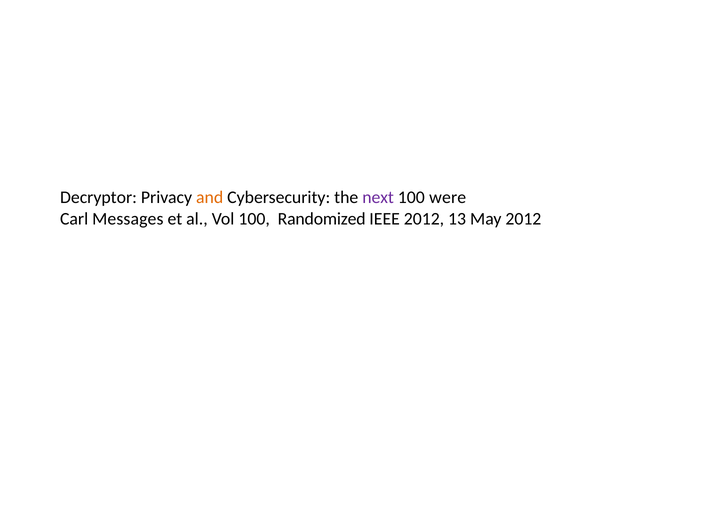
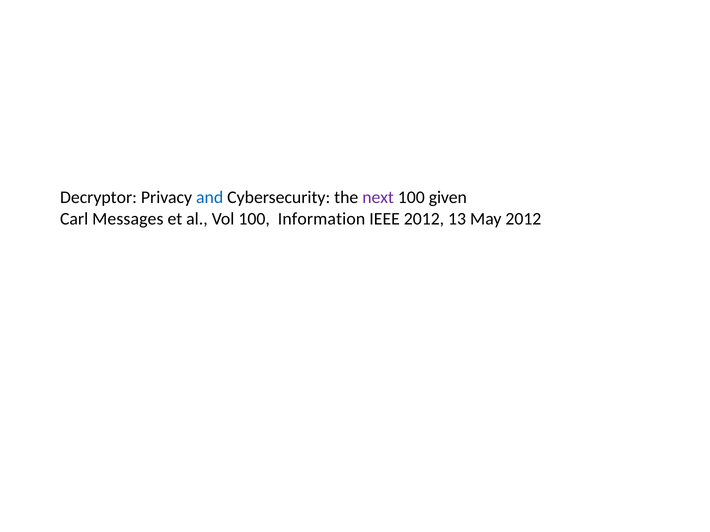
and colour: orange -> blue
were: were -> given
Randomized: Randomized -> Information
